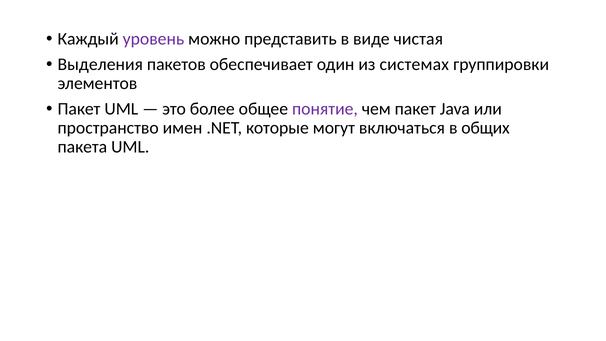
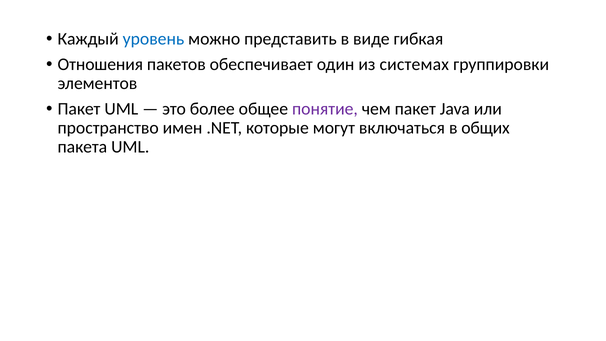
уровень colour: purple -> blue
чистая: чистая -> гибкая
Выделения: Выделения -> Отношения
